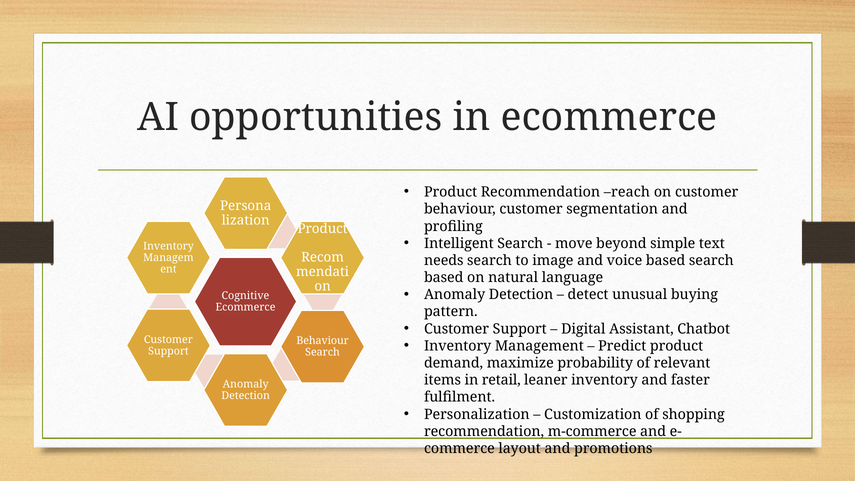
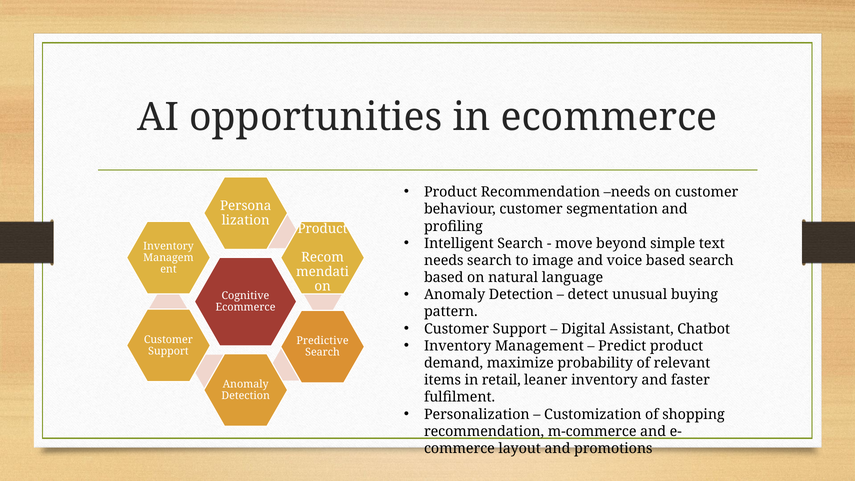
Recommendation reach: reach -> needs
Behaviour at (323, 341): Behaviour -> Predictive
